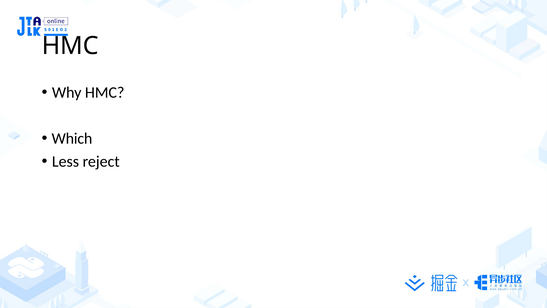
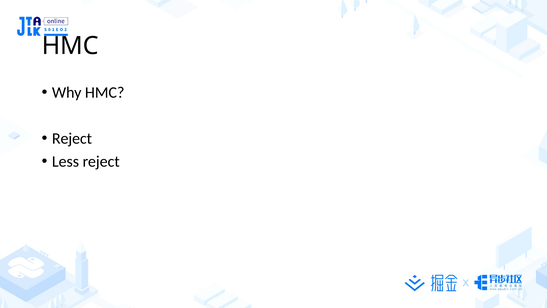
Which at (72, 138): Which -> Reject
